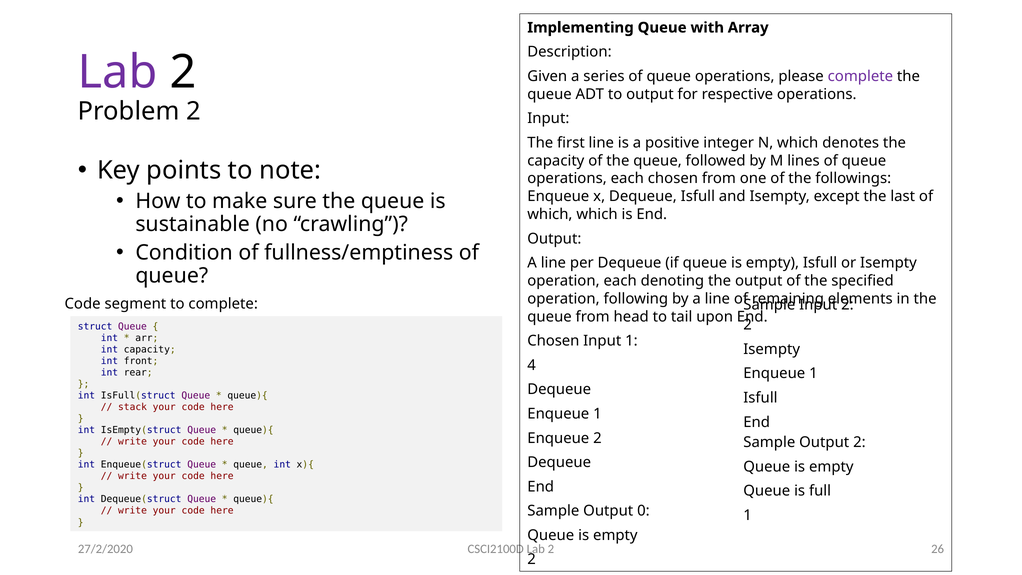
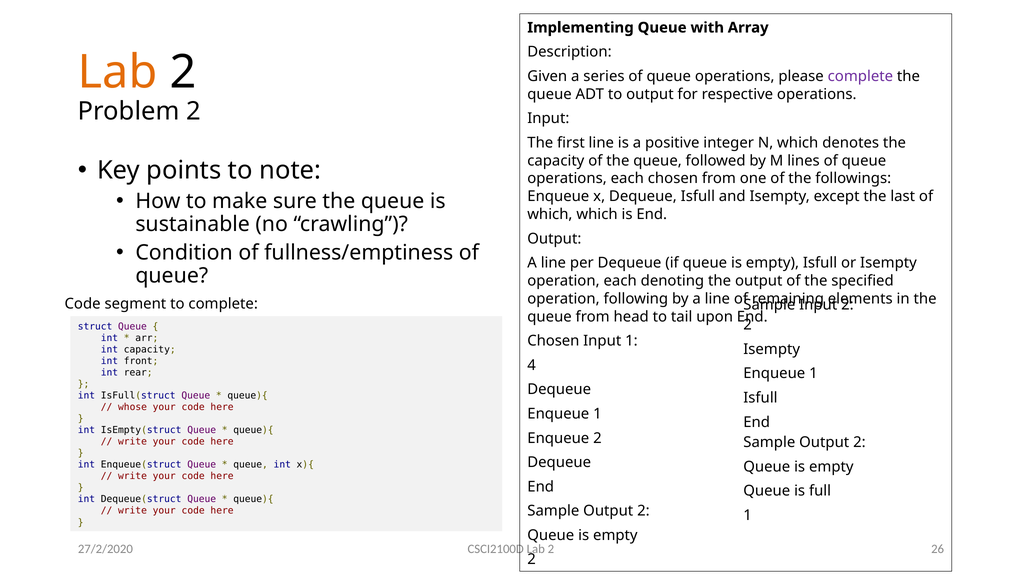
Lab at (118, 72) colour: purple -> orange
stack: stack -> whose
0 at (643, 511): 0 -> 2
